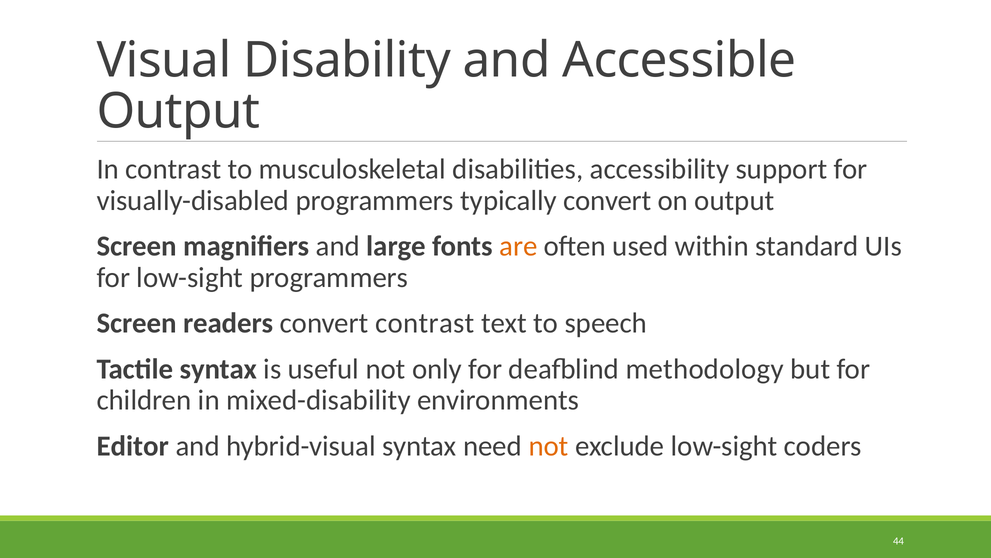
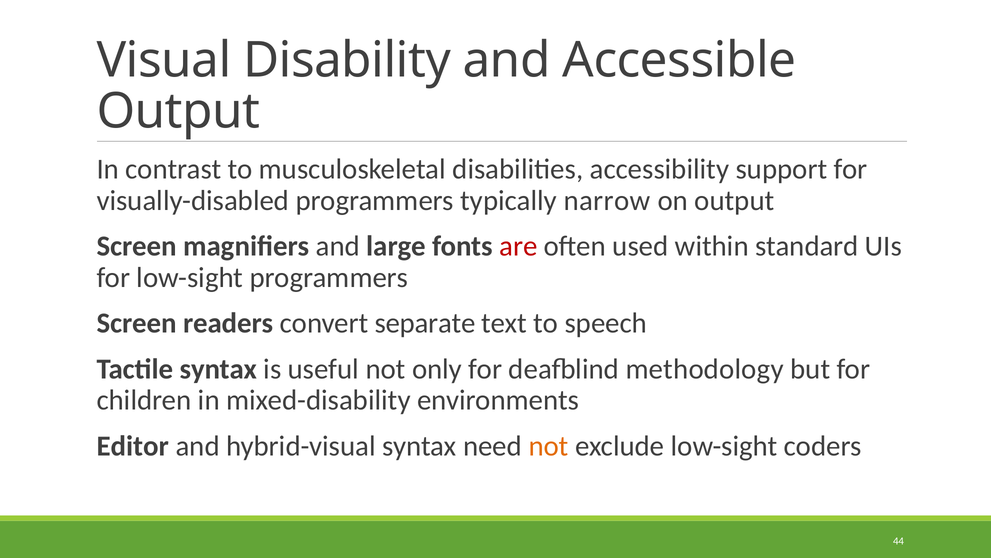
typically convert: convert -> narrow
are colour: orange -> red
convert contrast: contrast -> separate
